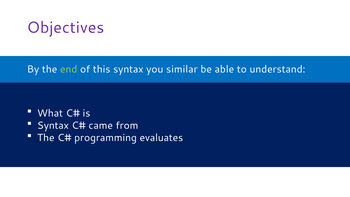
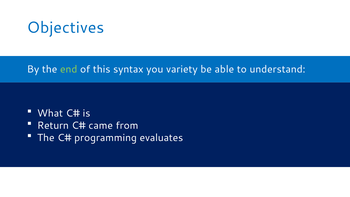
Objectives colour: purple -> blue
similar: similar -> variety
Syntax at (53, 125): Syntax -> Return
